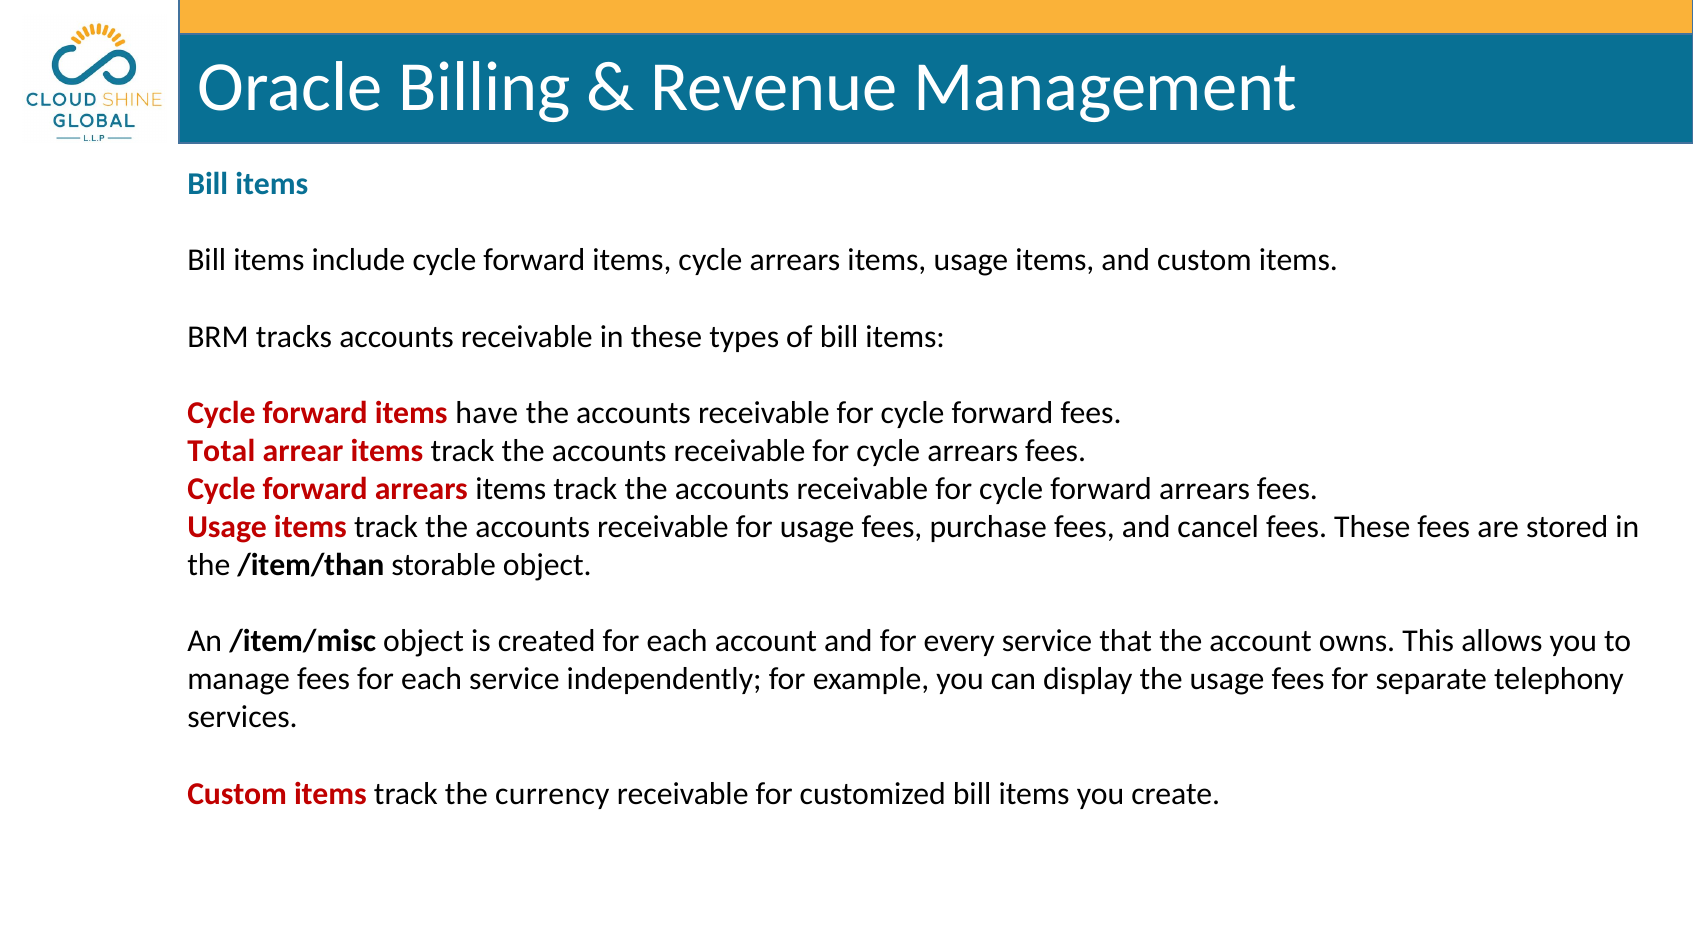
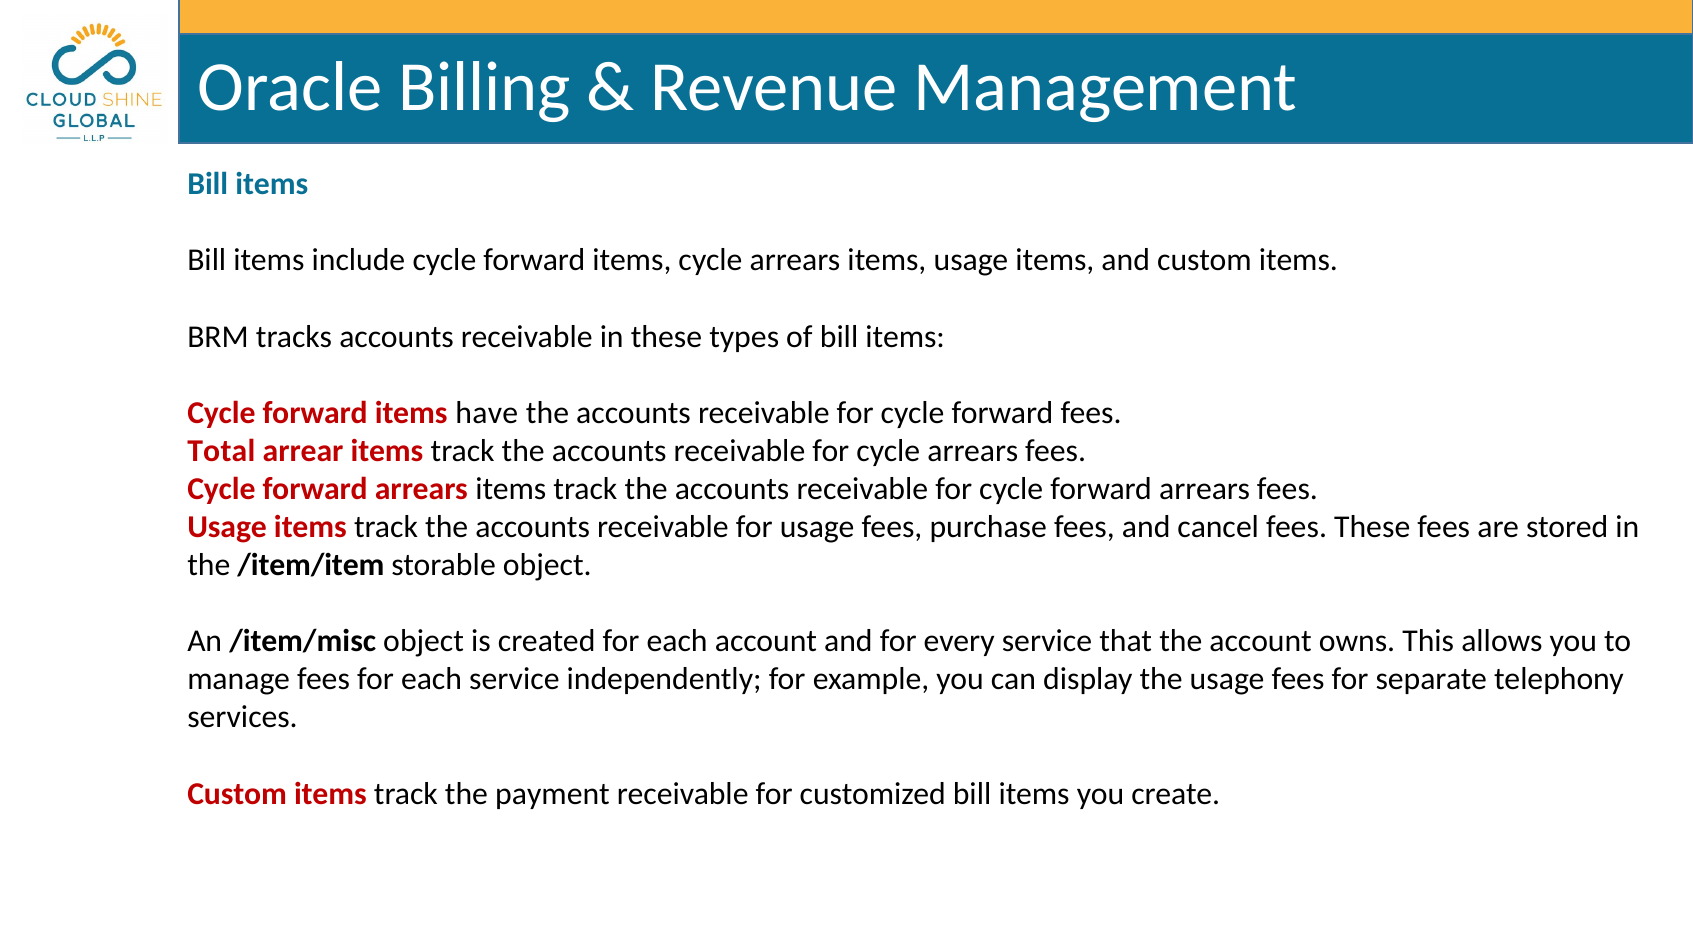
/item/than: /item/than -> /item/item
currency: currency -> payment
